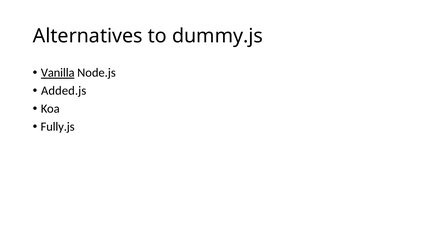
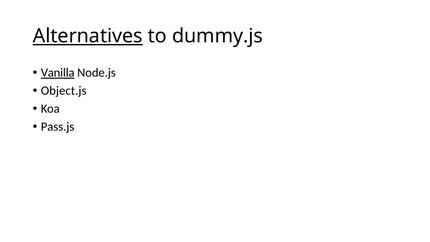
Alternatives underline: none -> present
Added.js: Added.js -> Object.js
Fully.js: Fully.js -> Pass.js
